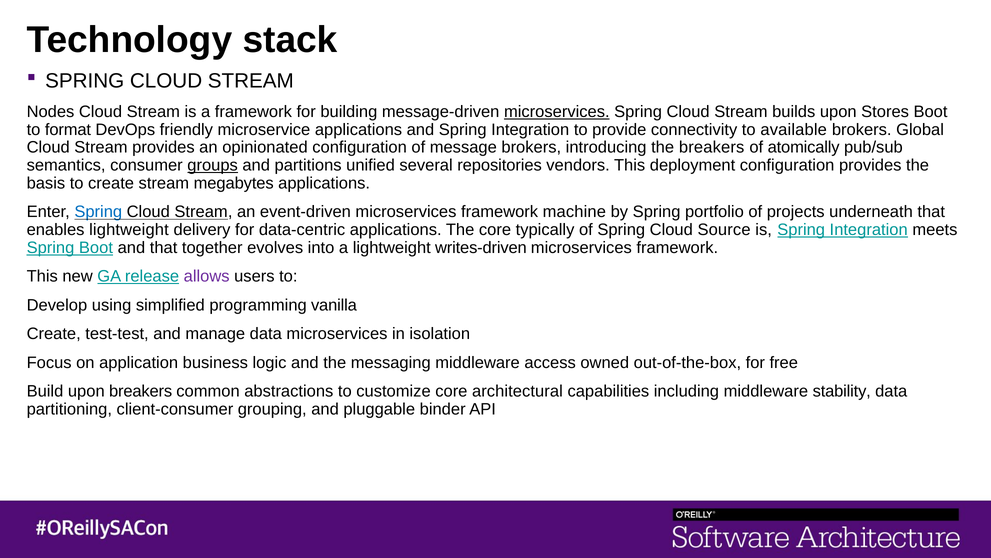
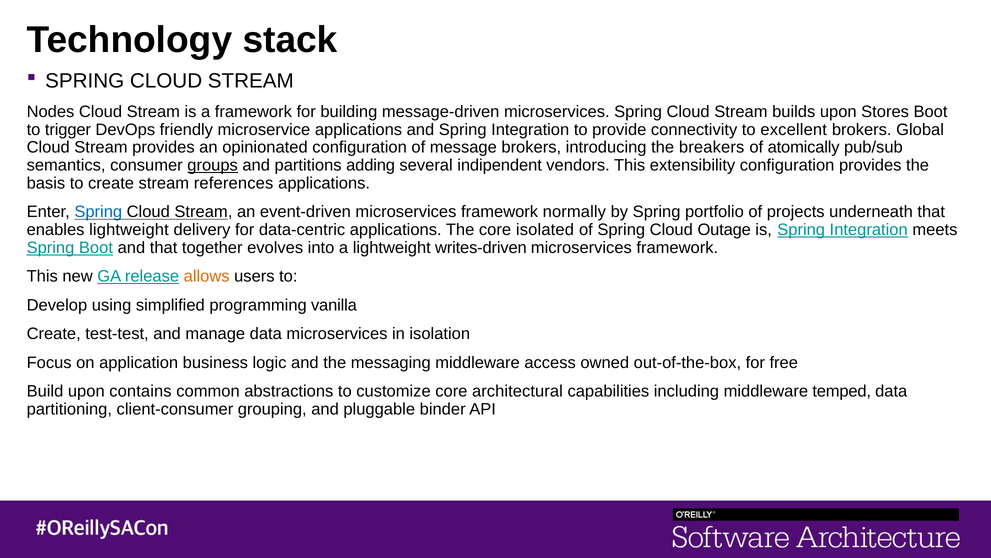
microservices at (557, 112) underline: present -> none
format: format -> trigger
available: available -> excellent
unified: unified -> adding
repositories: repositories -> indipendent
deployment: deployment -> extensibility
megabytes: megabytes -> references
machine: machine -> normally
typically: typically -> isolated
Source: Source -> Outage
allows colour: purple -> orange
upon breakers: breakers -> contains
stability: stability -> temped
